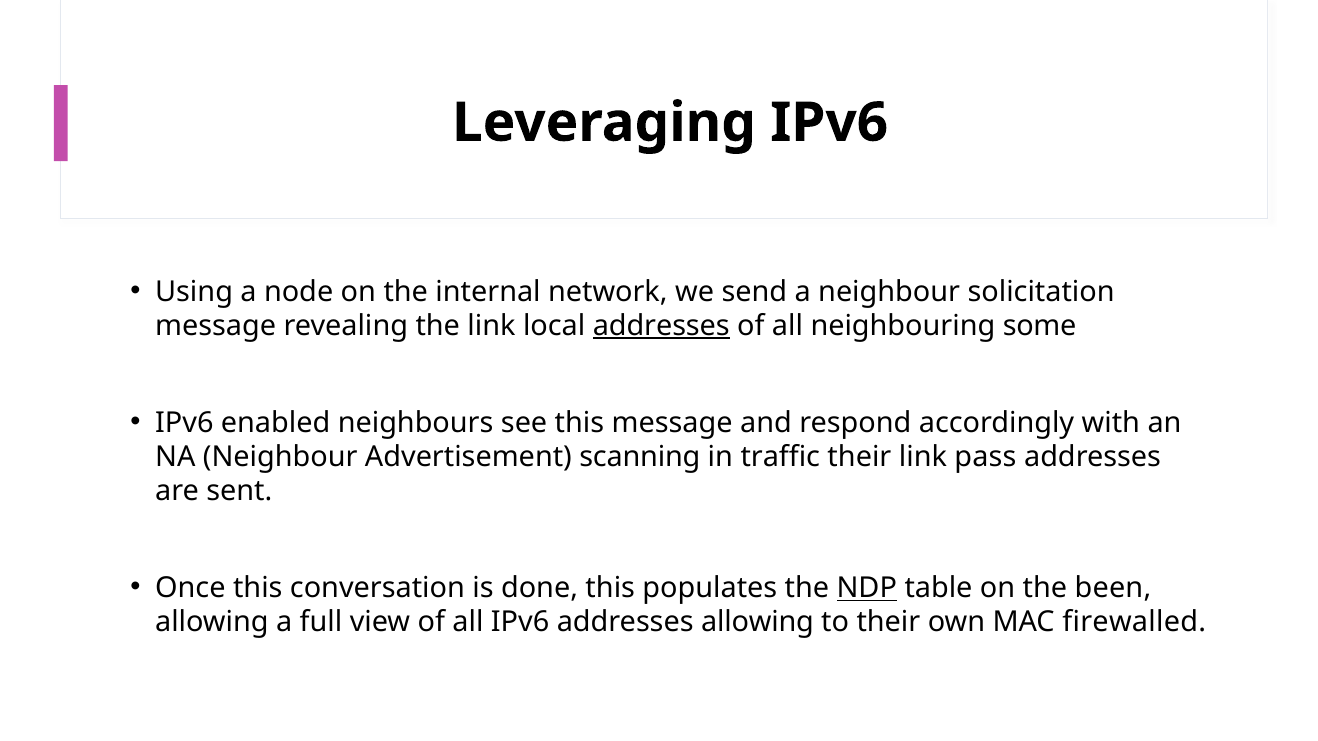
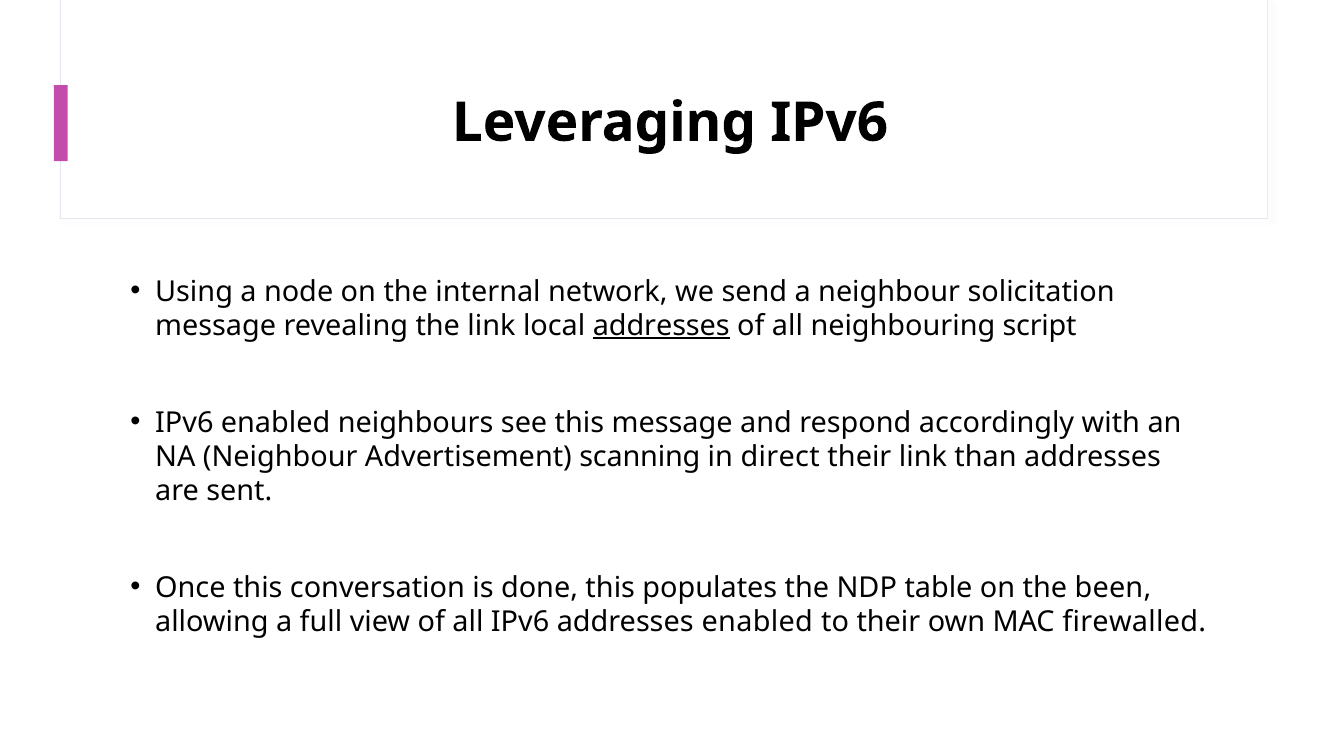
some: some -> script
traffic: traffic -> direct
pass: pass -> than
NDP underline: present -> none
addresses allowing: allowing -> enabled
